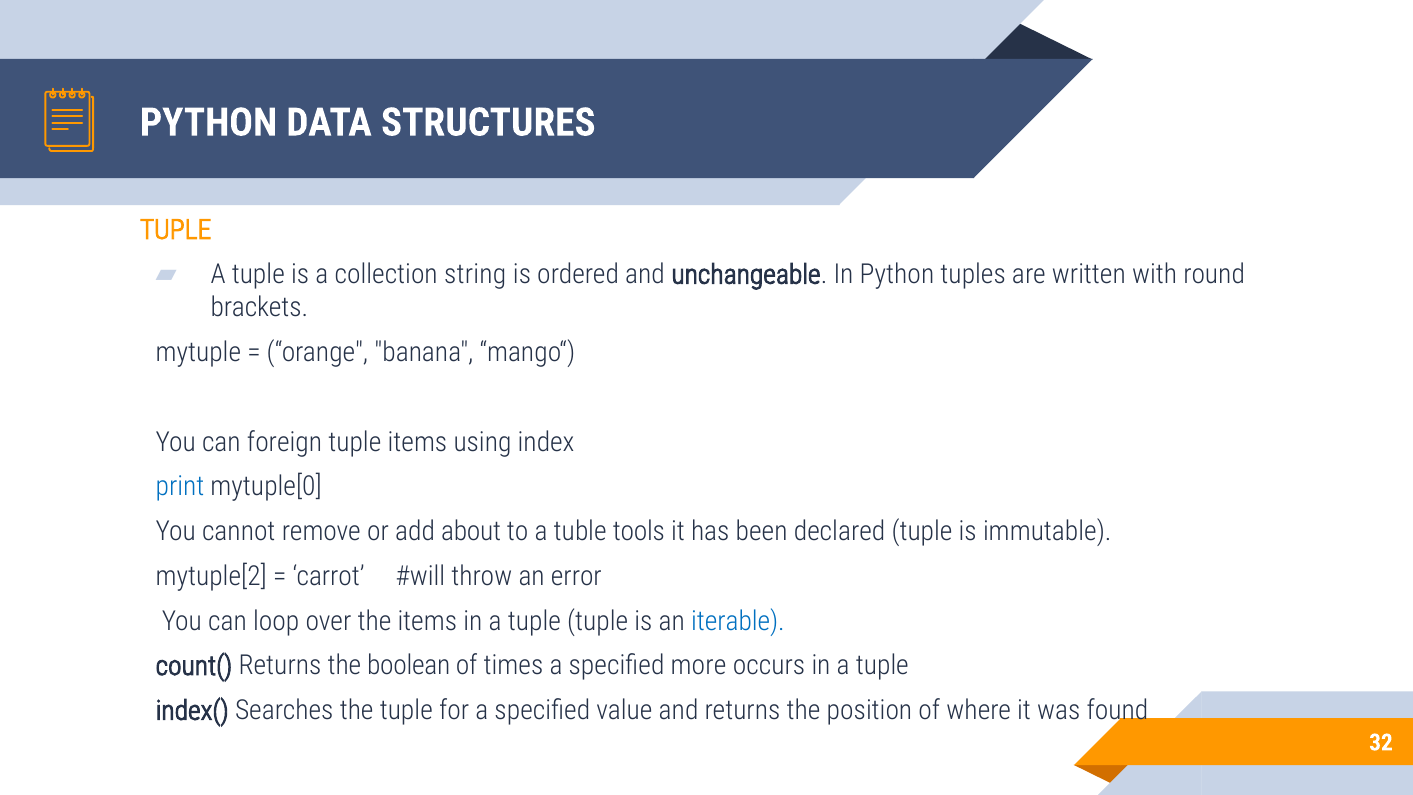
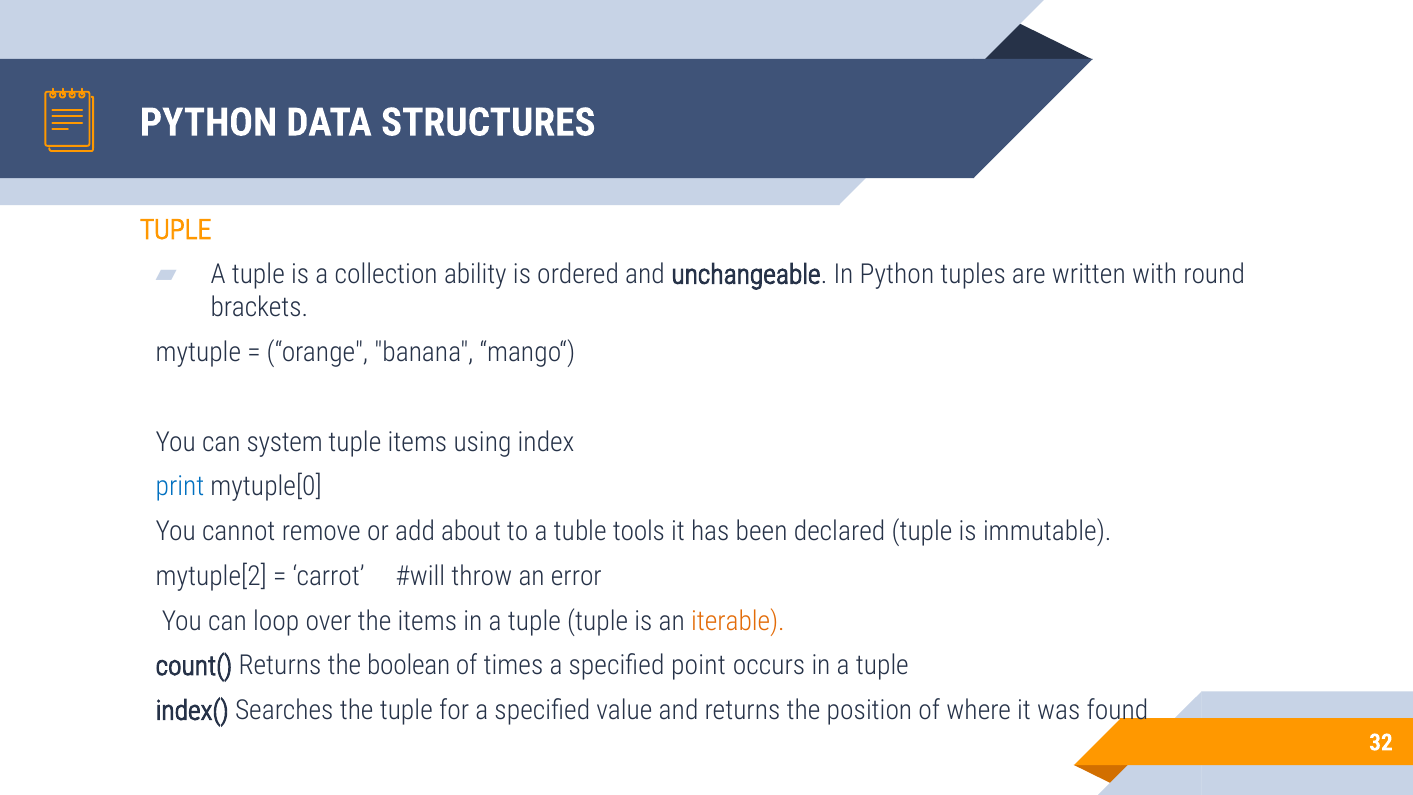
string: string -> ability
foreign: foreign -> system
iterable colour: blue -> orange
more: more -> point
